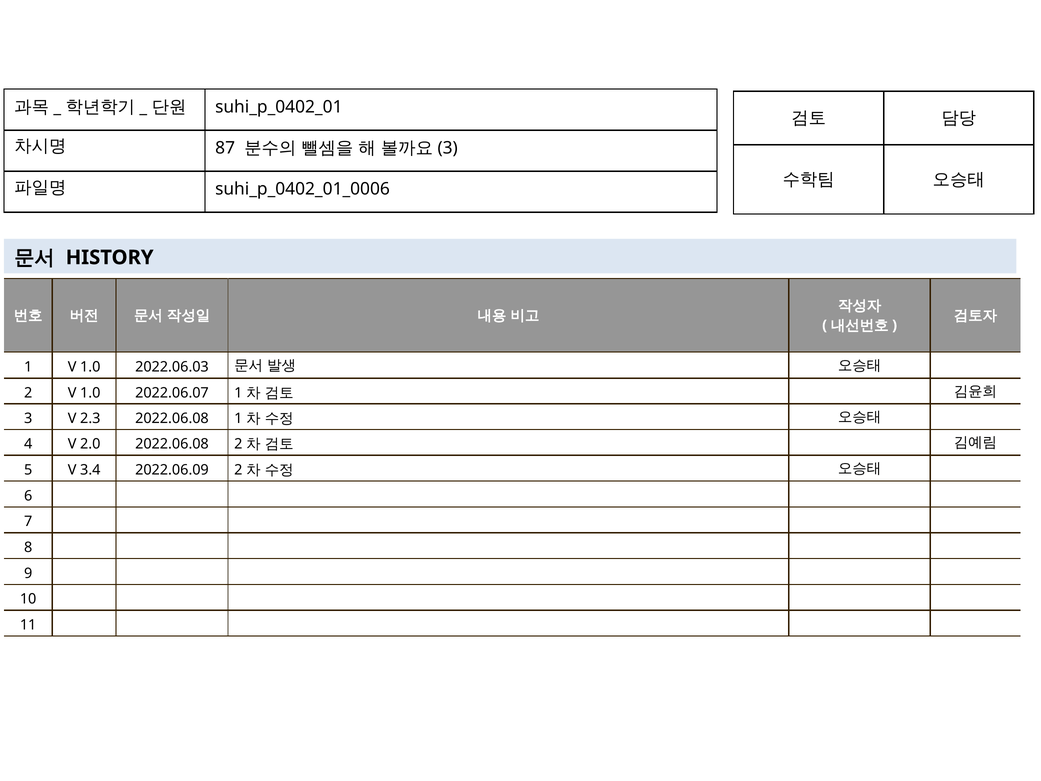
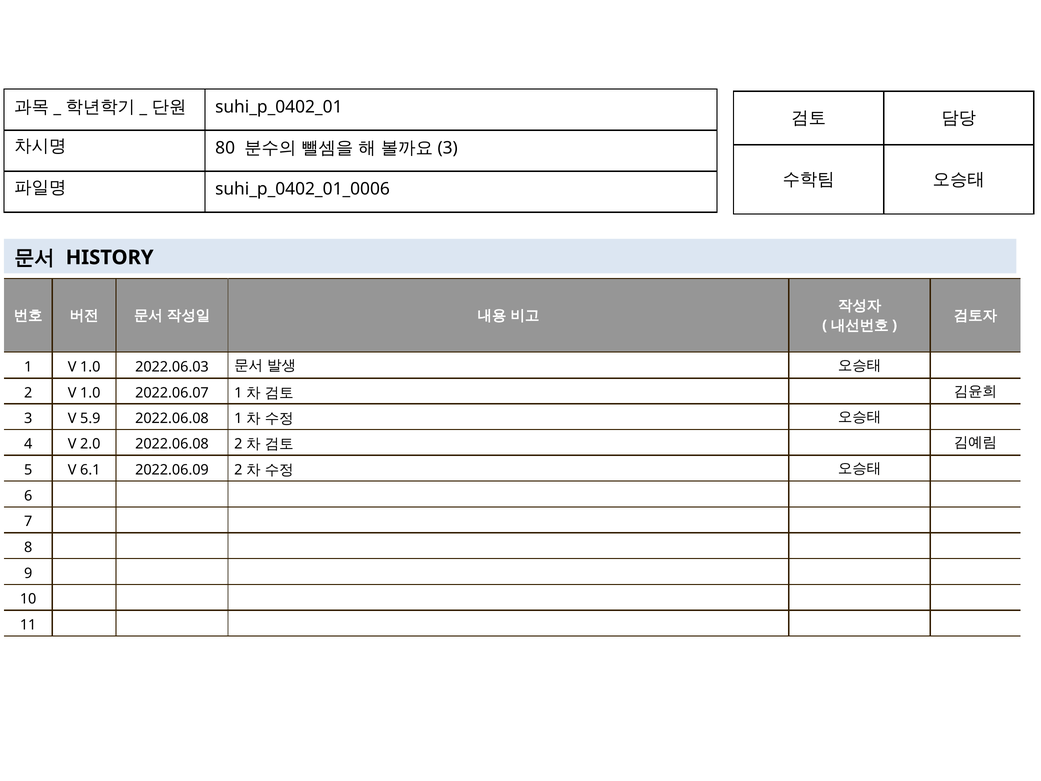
87: 87 -> 80
2.3: 2.3 -> 5.9
3.4: 3.4 -> 6.1
